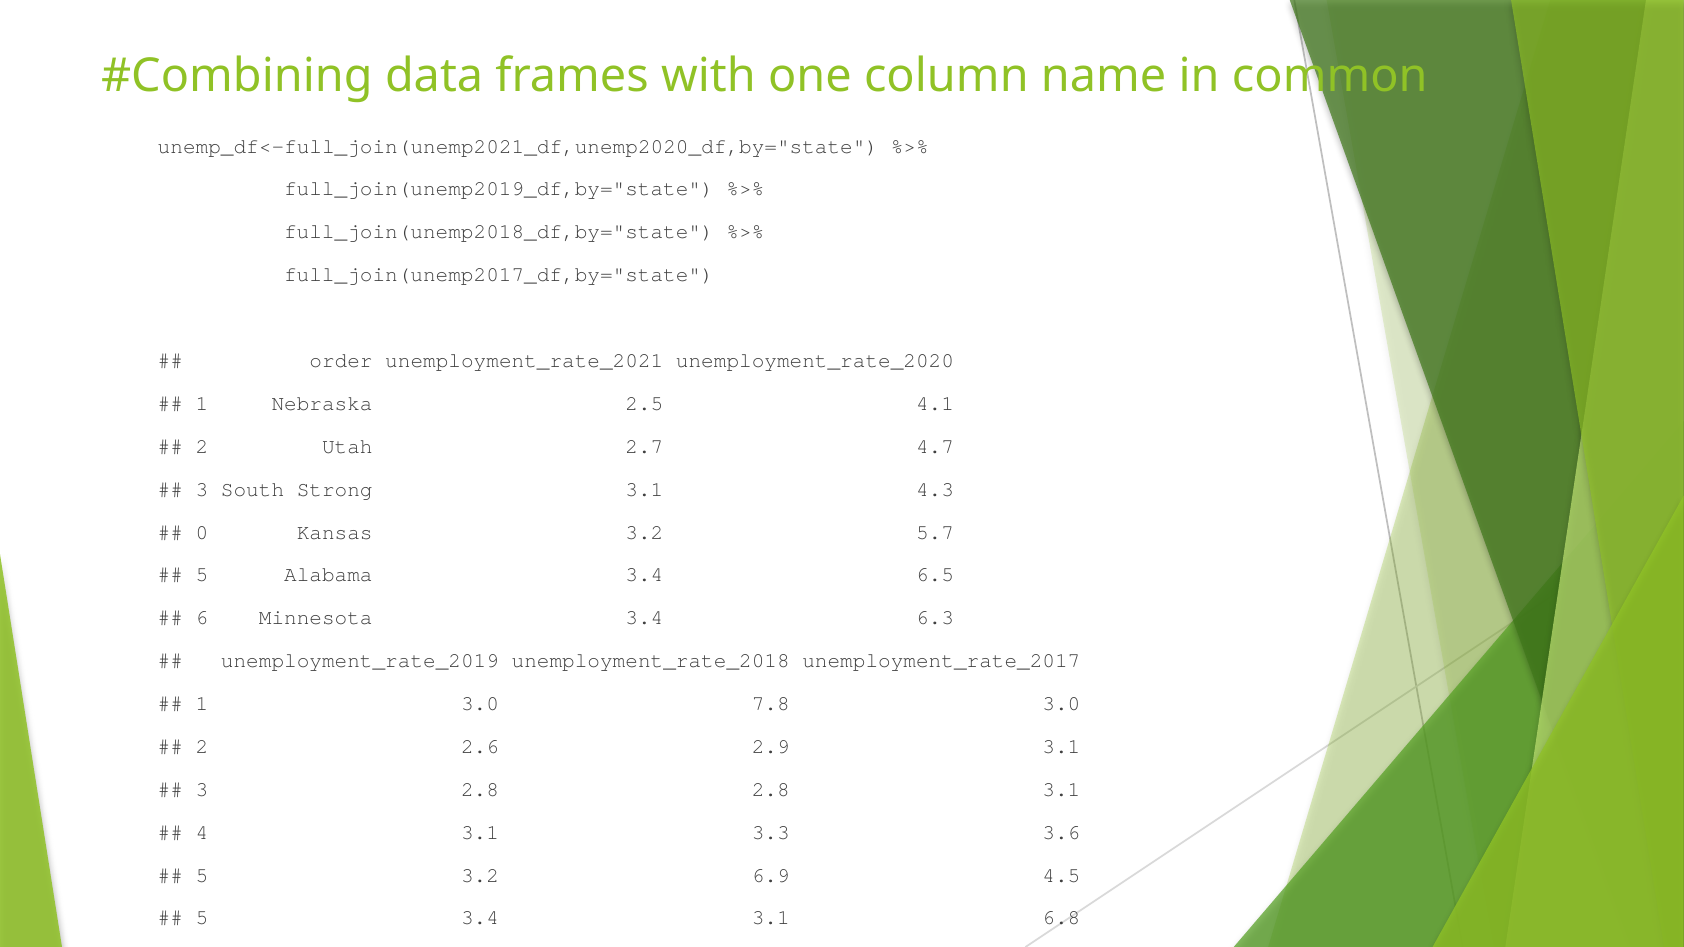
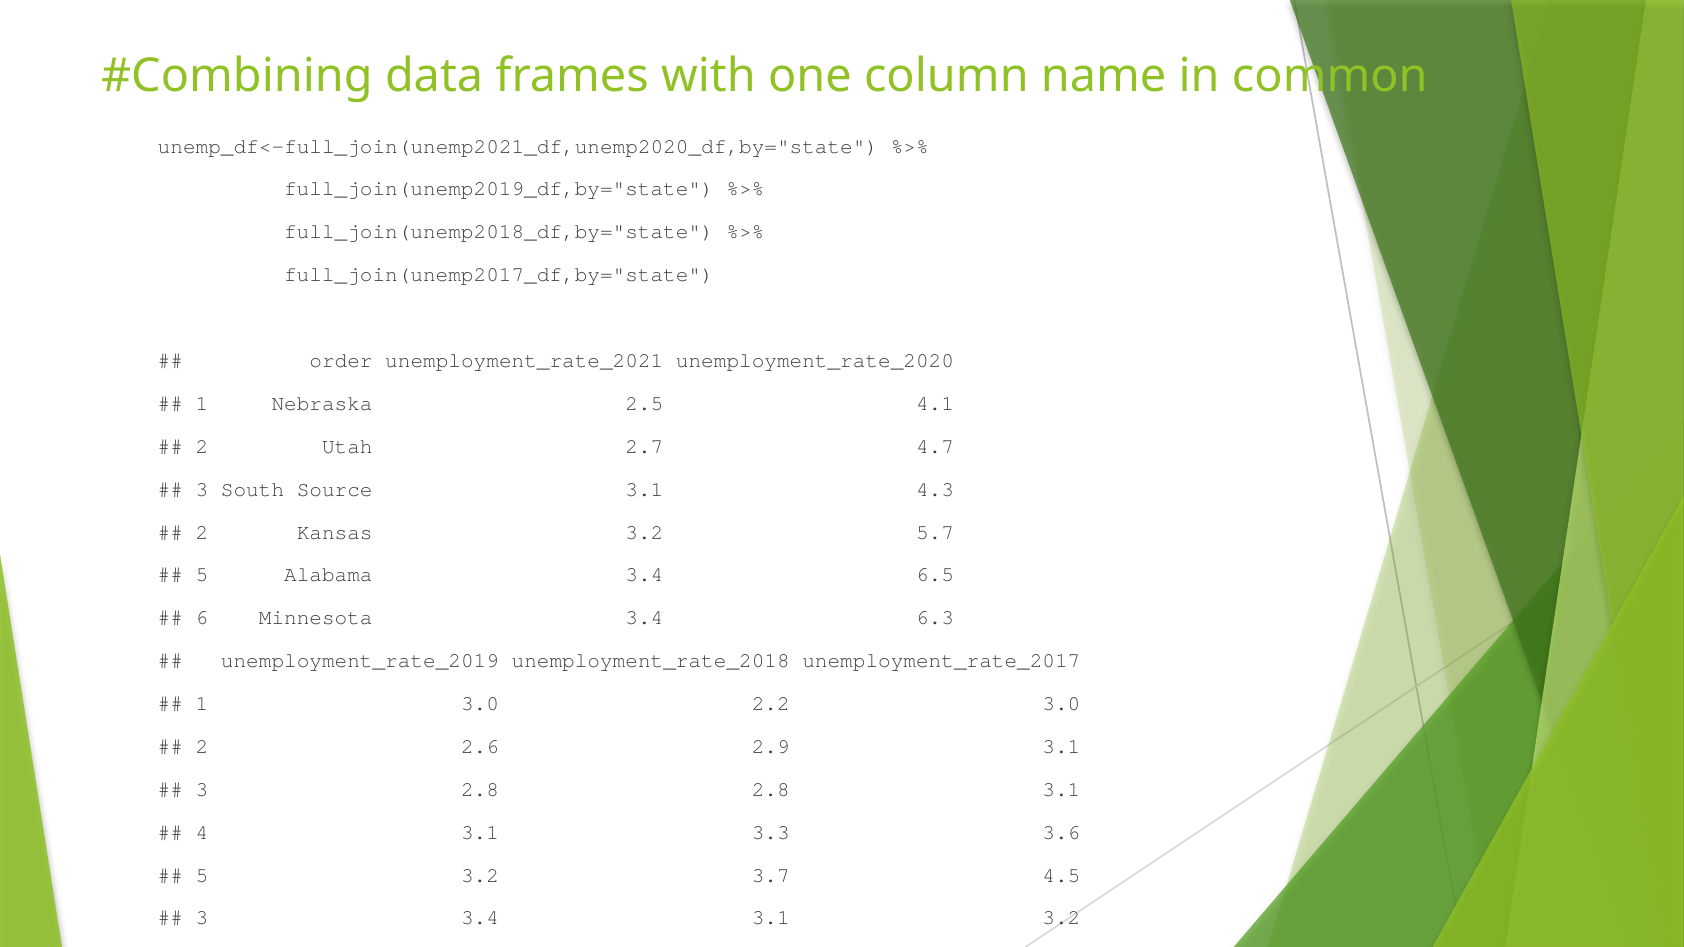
Strong: Strong -> Source
0 at (202, 532): 0 -> 2
7.8: 7.8 -> 2.2
6.9: 6.9 -> 3.7
5 at (202, 918): 5 -> 3
3.1 6.8: 6.8 -> 3.2
